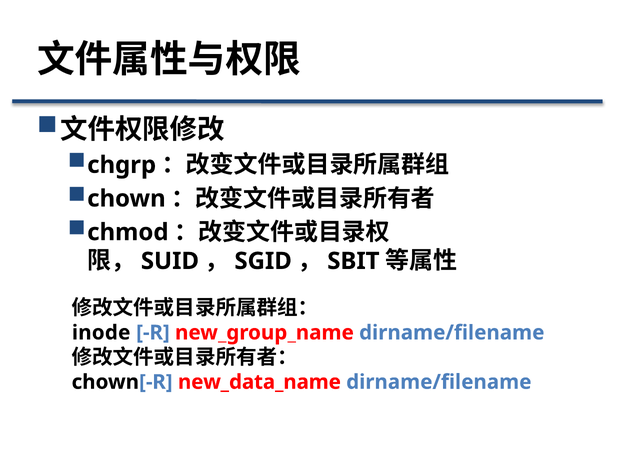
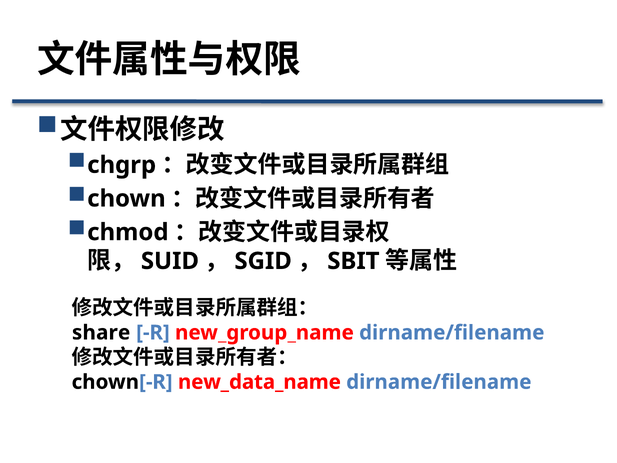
inode: inode -> share
